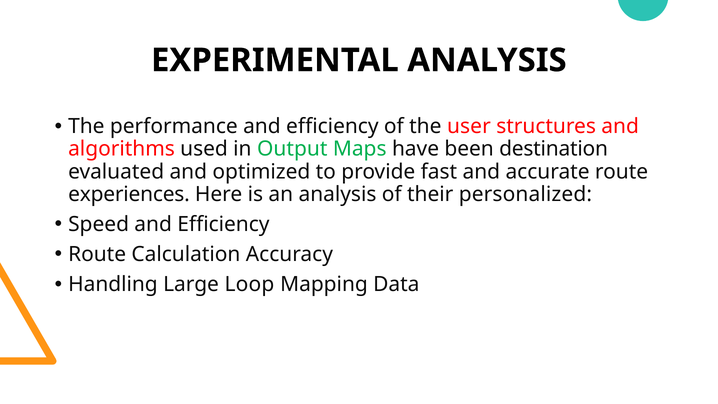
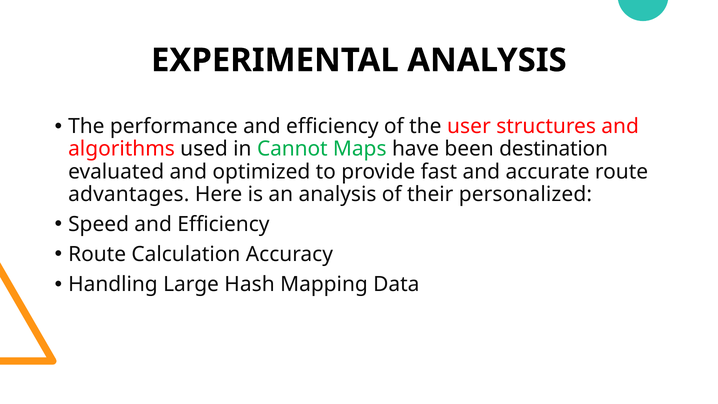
Output: Output -> Cannot
experiences: experiences -> advantages
Loop: Loop -> Hash
